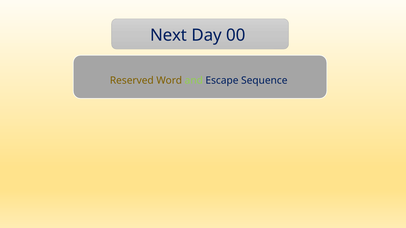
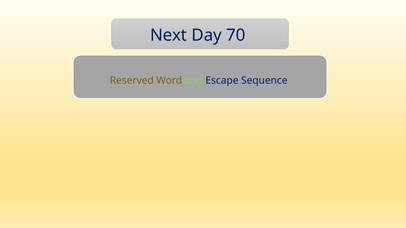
00: 00 -> 70
